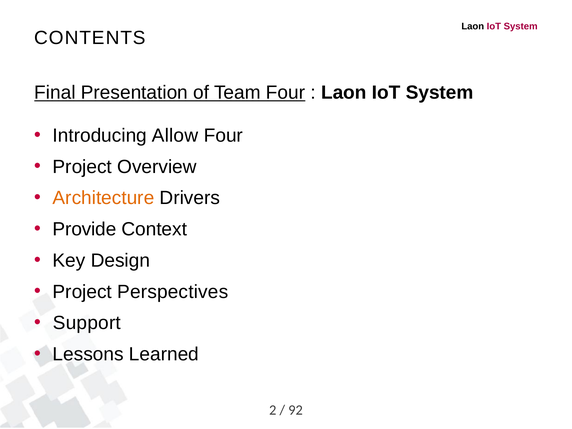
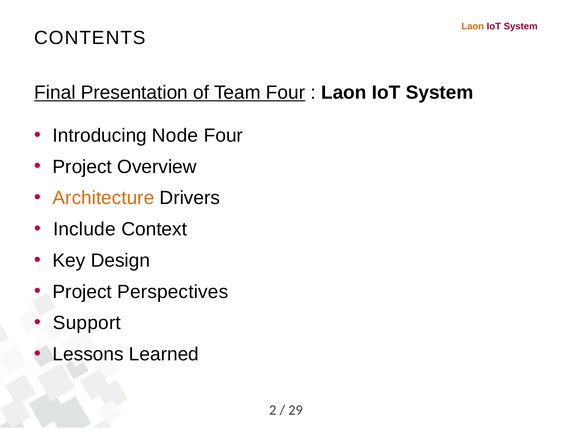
Laon at (473, 26) colour: black -> orange
Allow: Allow -> Node
Provide: Provide -> Include
92: 92 -> 29
